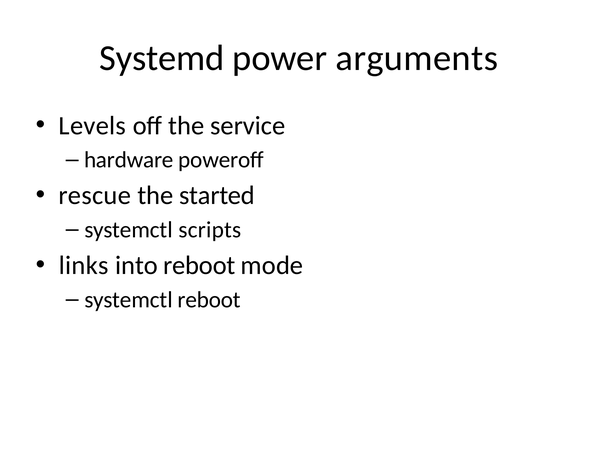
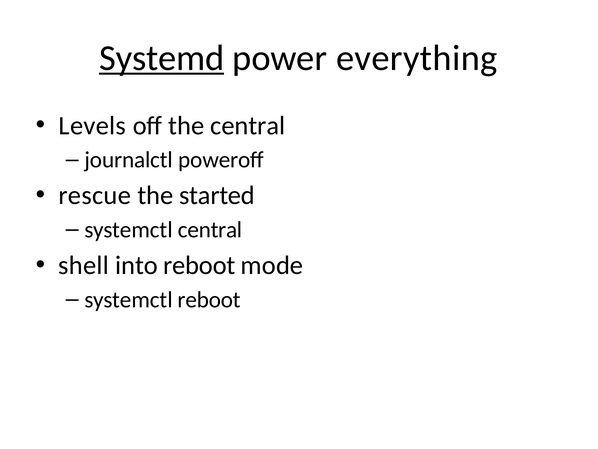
Systemd underline: none -> present
arguments: arguments -> everything
the service: service -> central
hardware: hardware -> journalctl
systemctl scripts: scripts -> central
links: links -> shell
